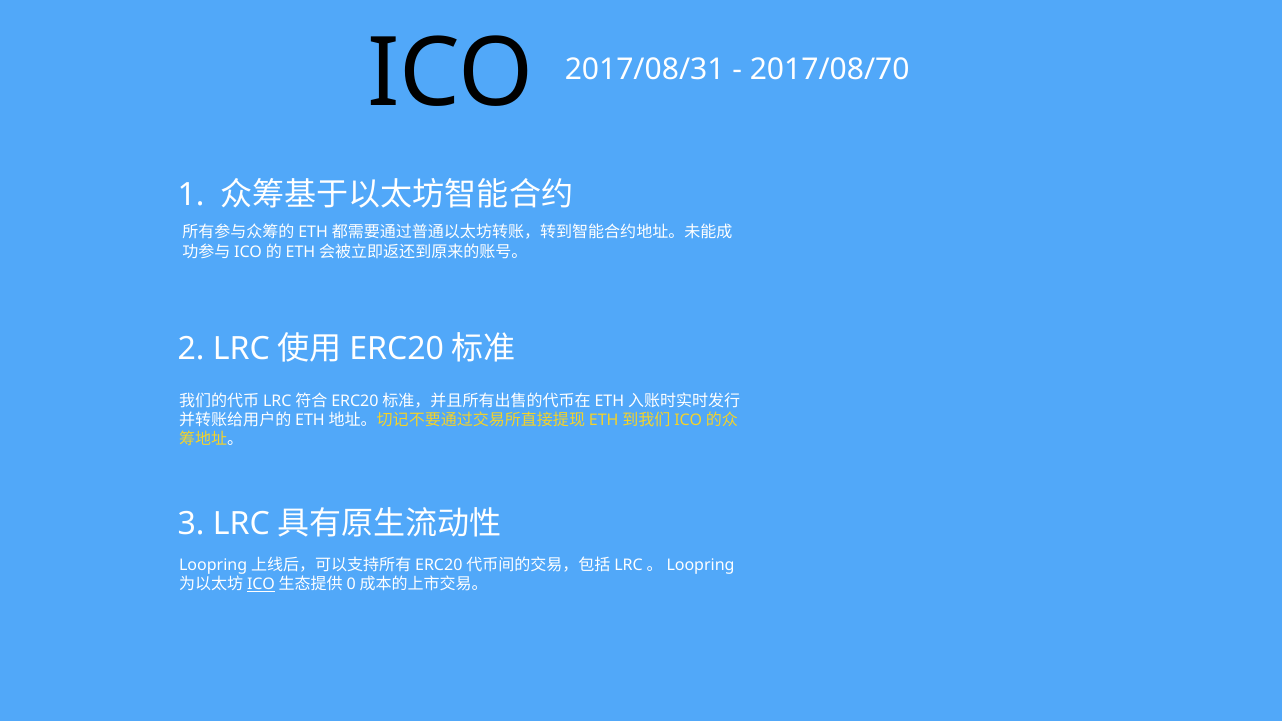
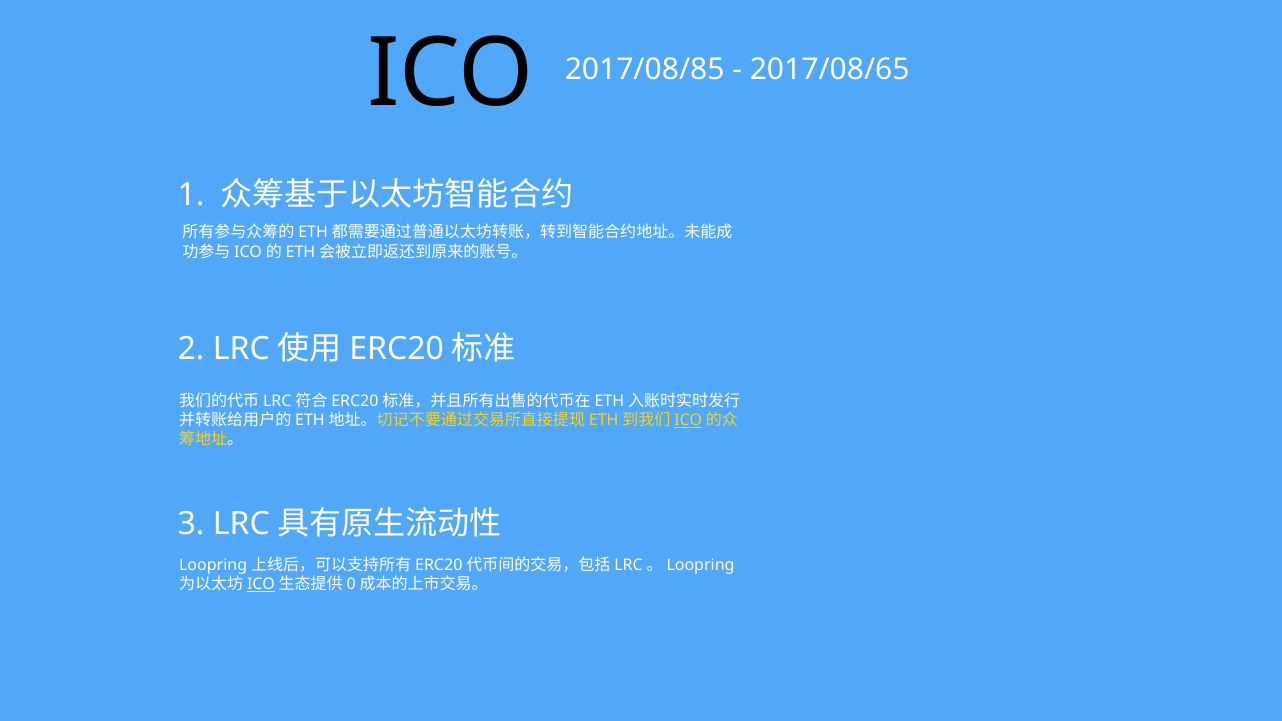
2017/08/31: 2017/08/31 -> 2017/08/85
2017/08/70: 2017/08/70 -> 2017/08/65
ICO at (688, 420) underline: none -> present
